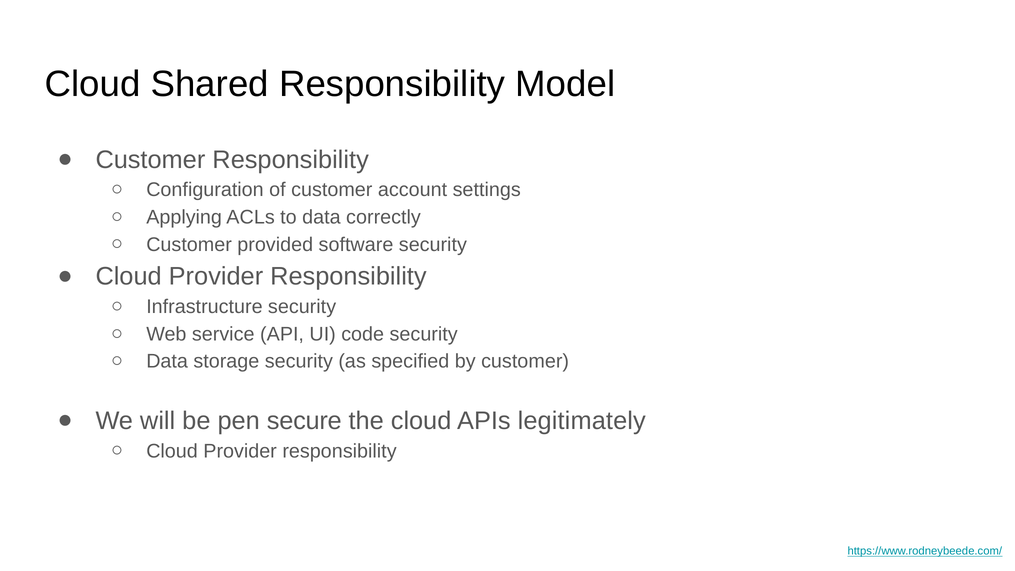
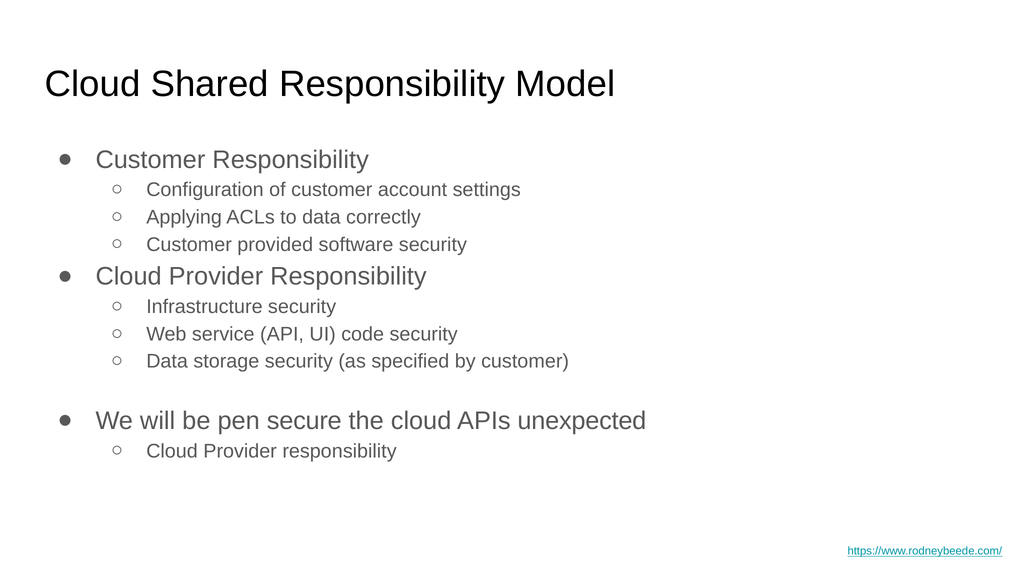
legitimately: legitimately -> unexpected
